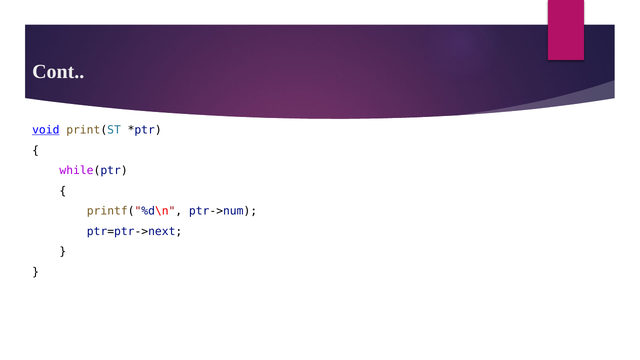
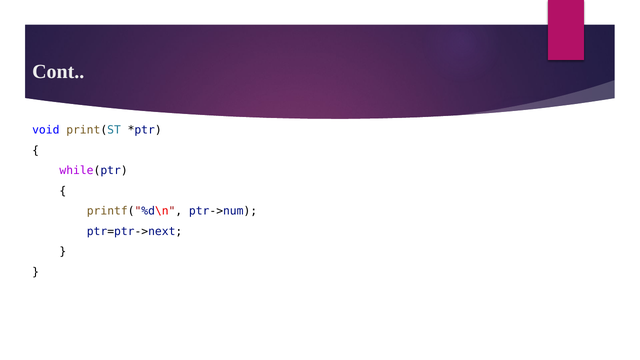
void underline: present -> none
